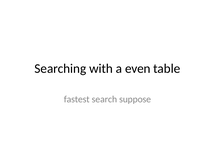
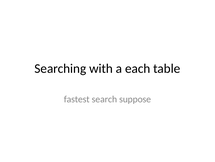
even: even -> each
